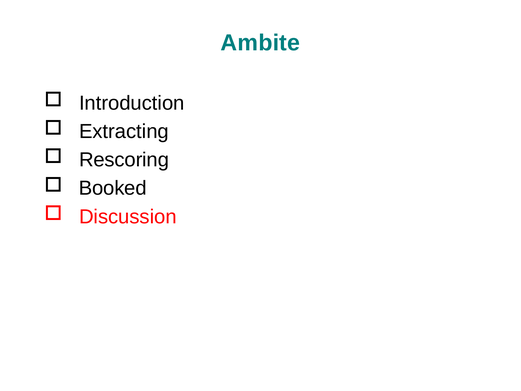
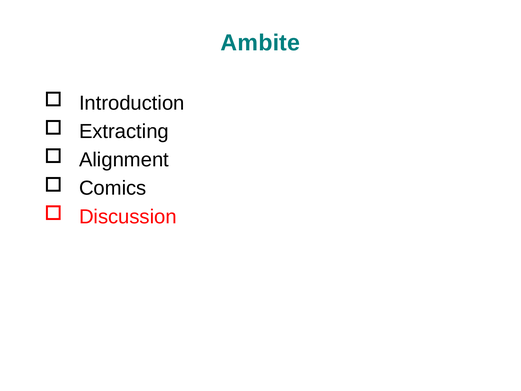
Rescoring: Rescoring -> Alignment
Booked: Booked -> Comics
